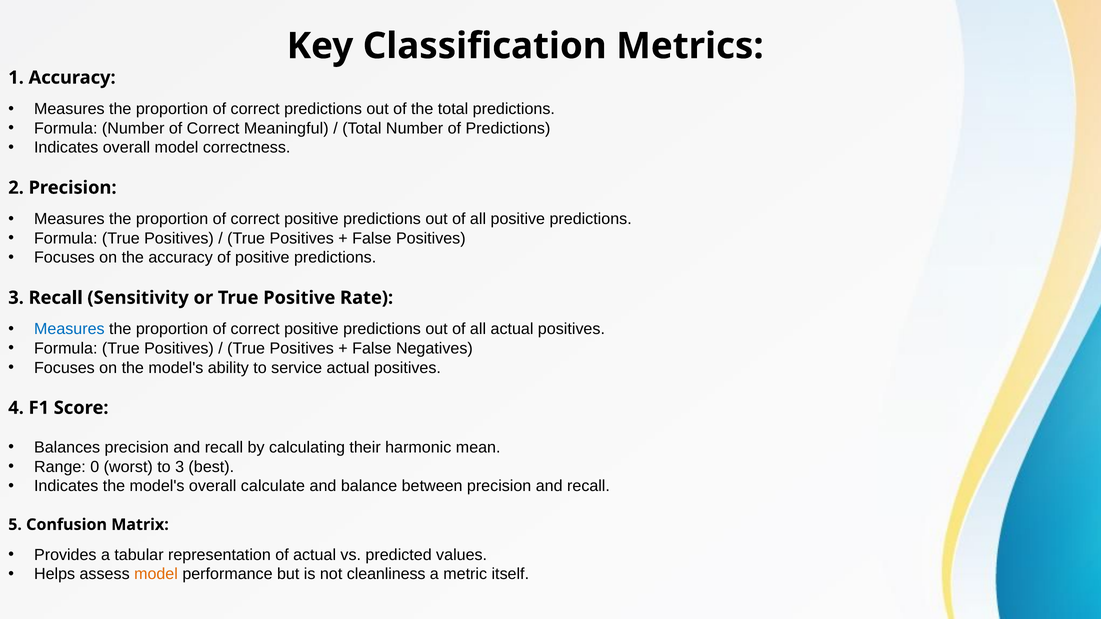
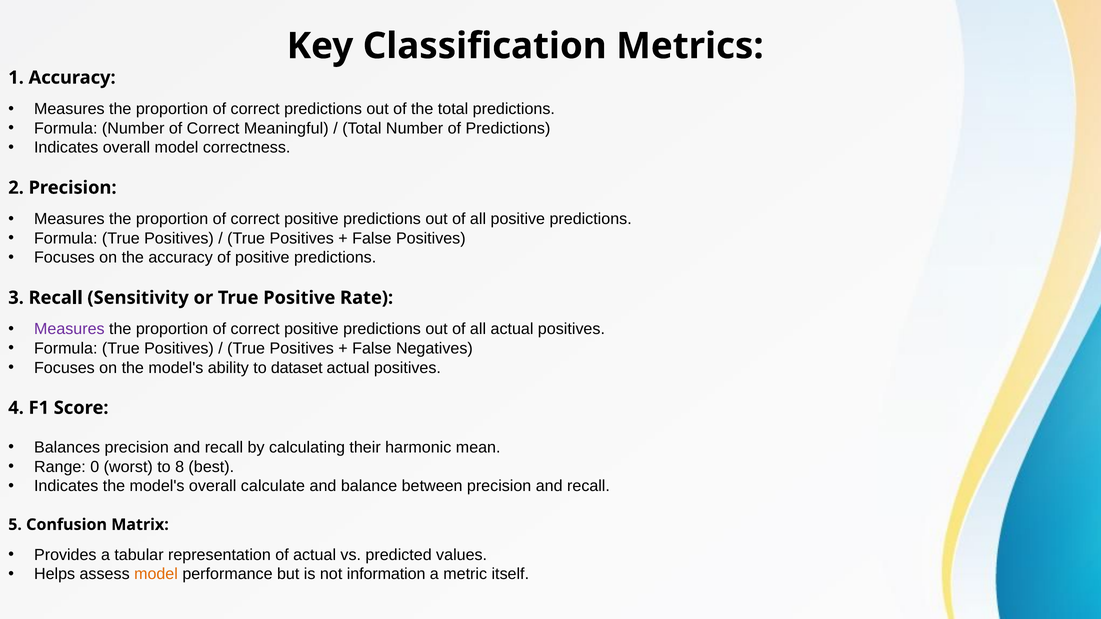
Measures at (69, 329) colour: blue -> purple
service: service -> dataset
to 3: 3 -> 8
cleanliness: cleanliness -> information
